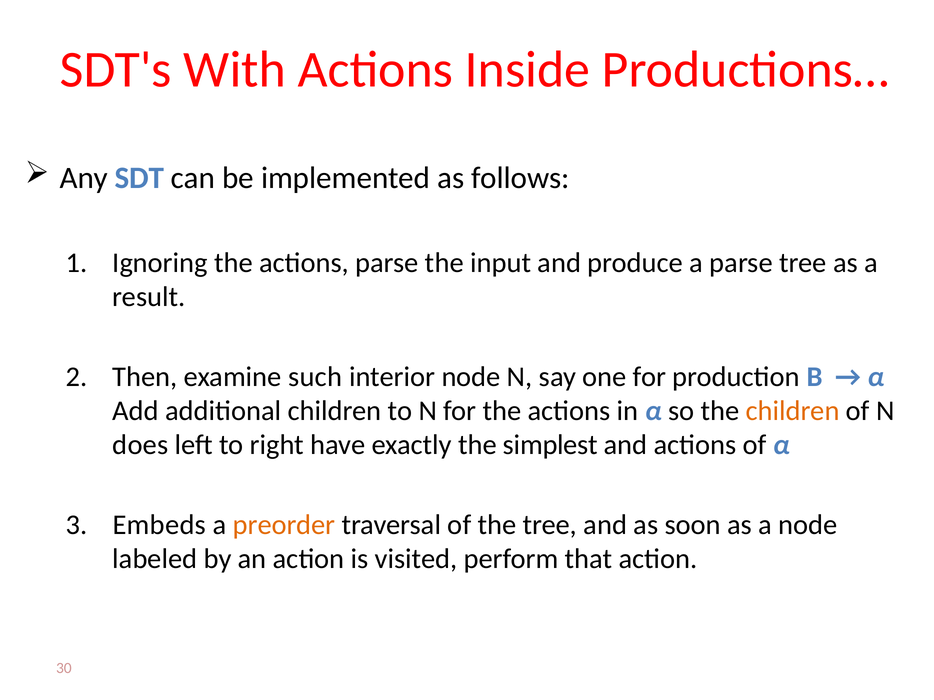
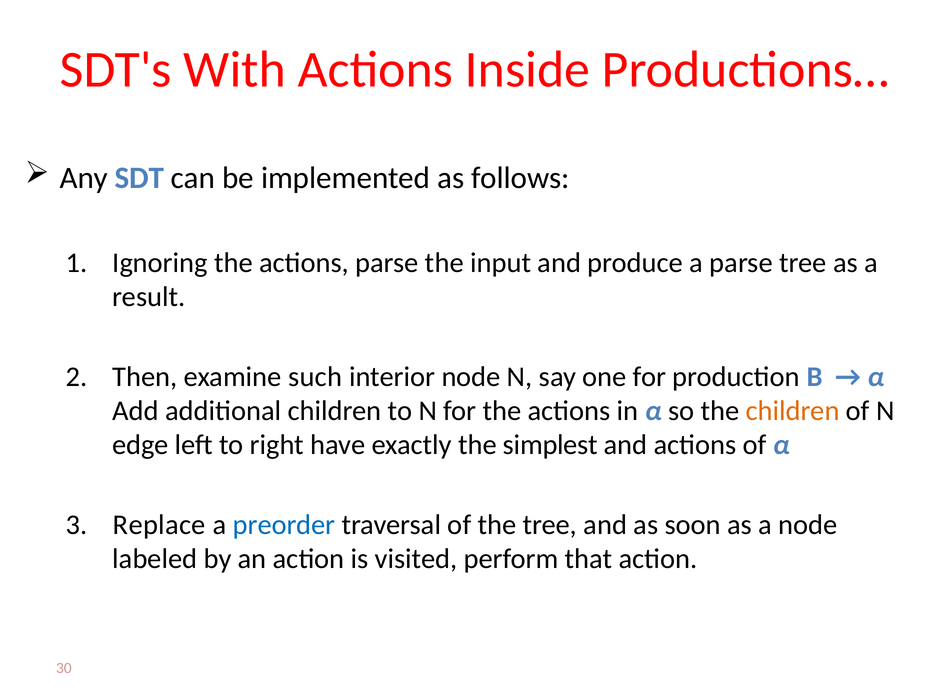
does: does -> edge
Embeds: Embeds -> Replace
preorder colour: orange -> blue
